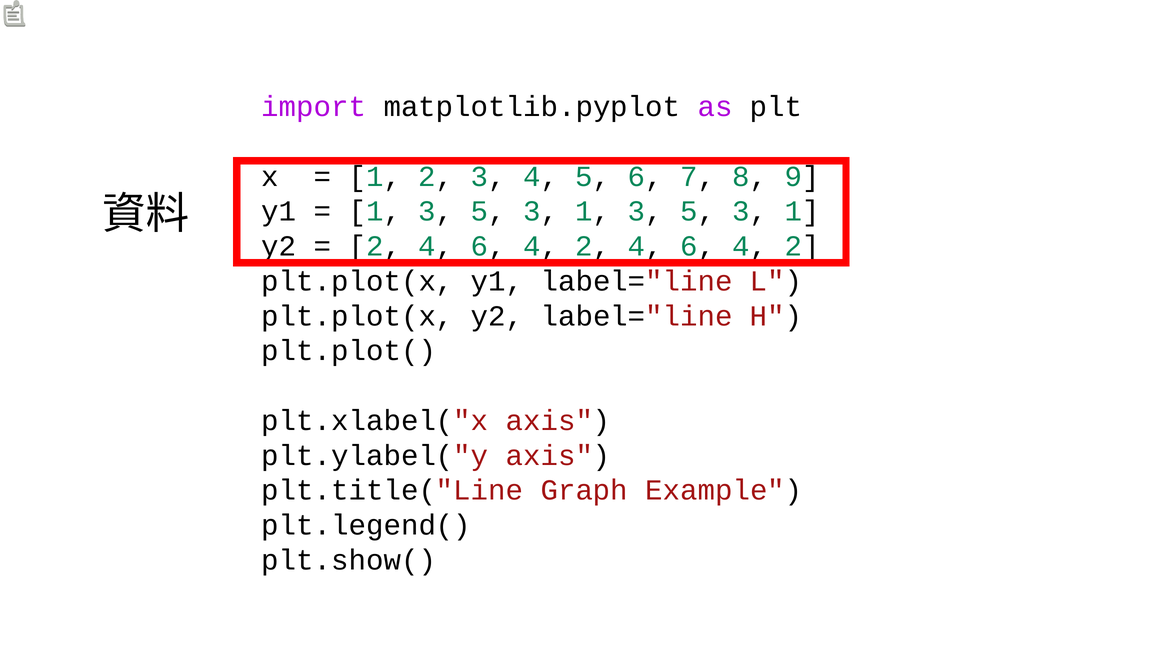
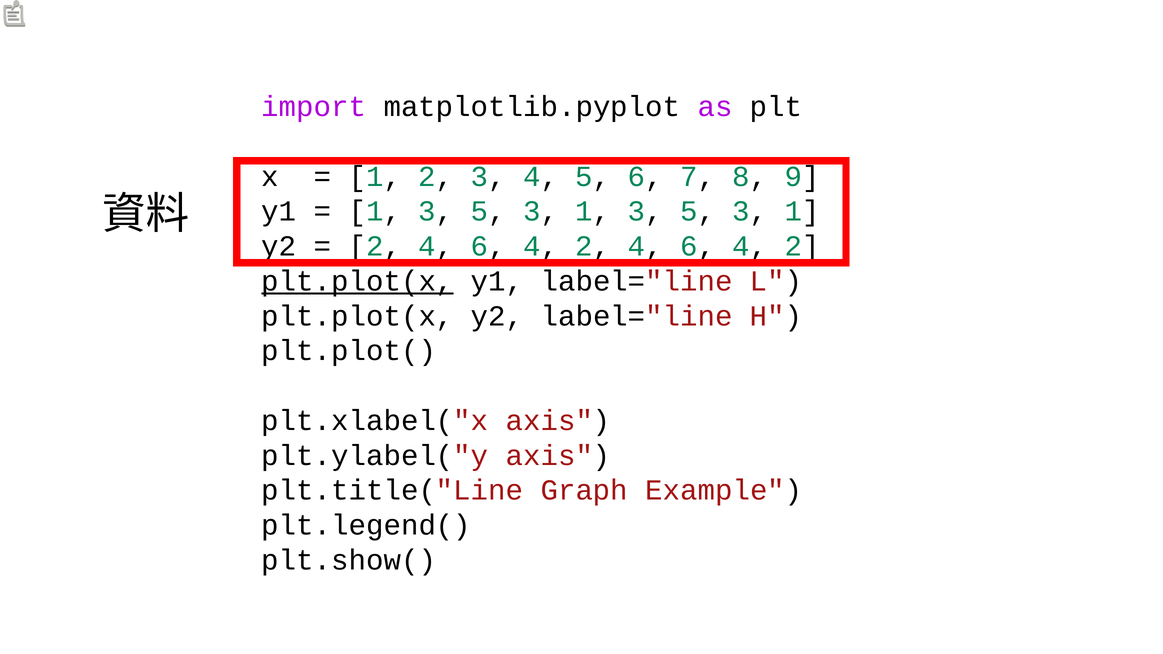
plt.plot(x at (357, 281) underline: none -> present
